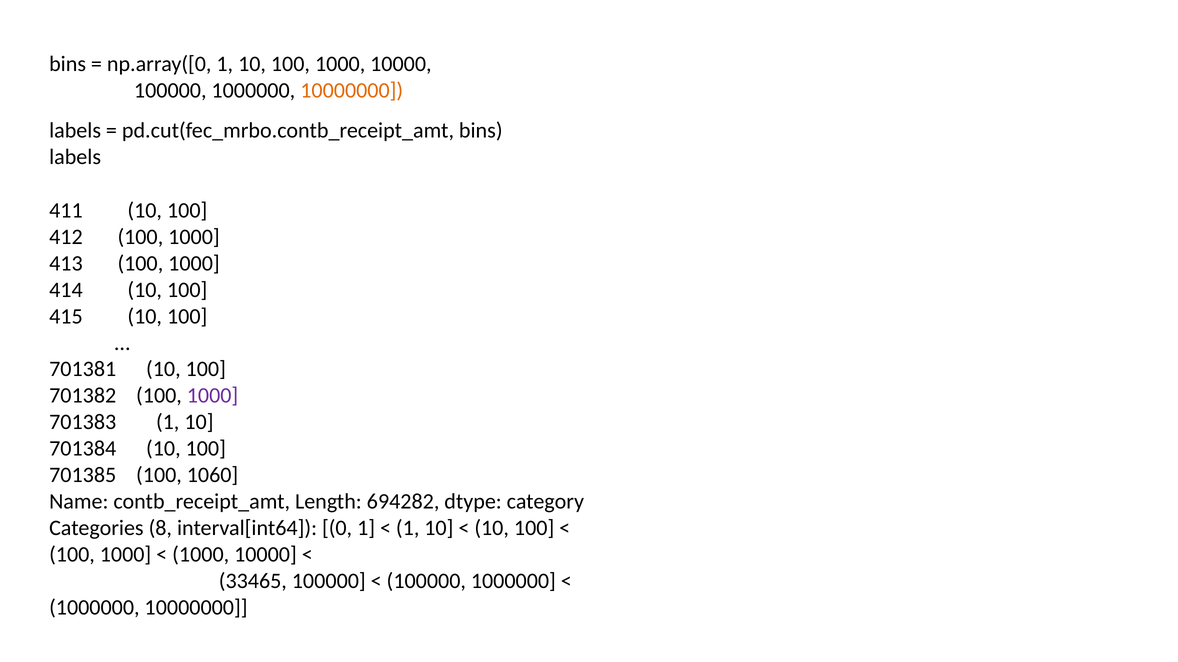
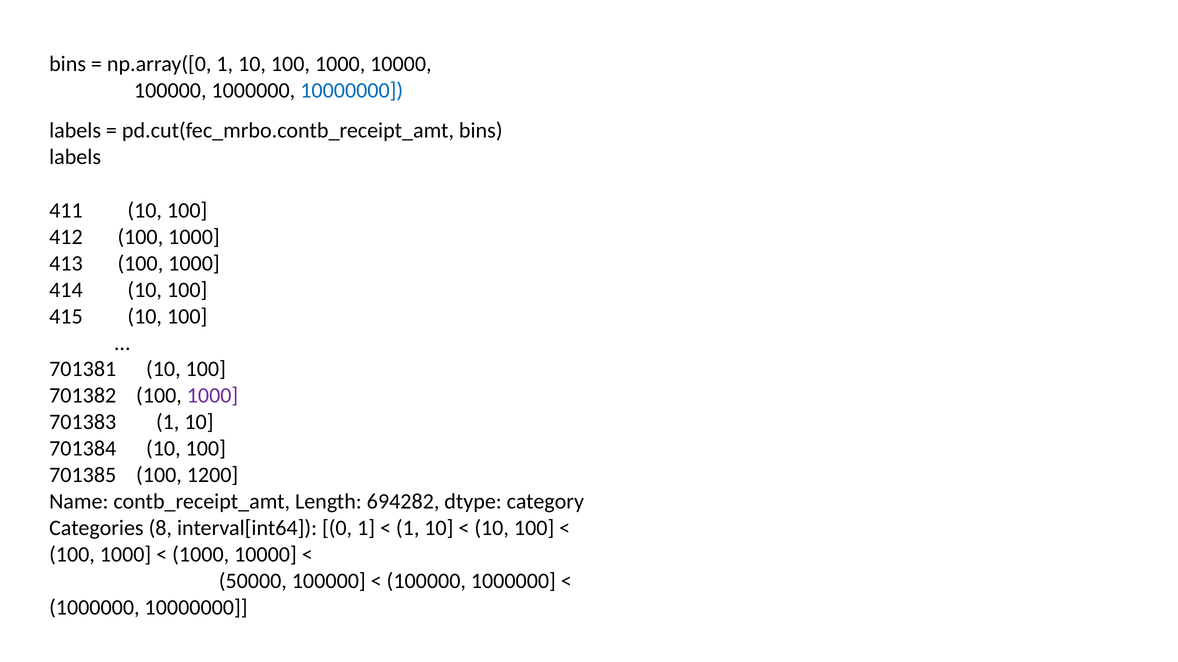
10000000 at (352, 90) colour: orange -> blue
1060: 1060 -> 1200
33465: 33465 -> 50000
